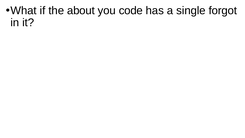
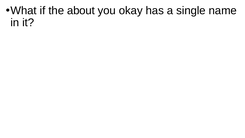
code: code -> okay
forgot: forgot -> name
